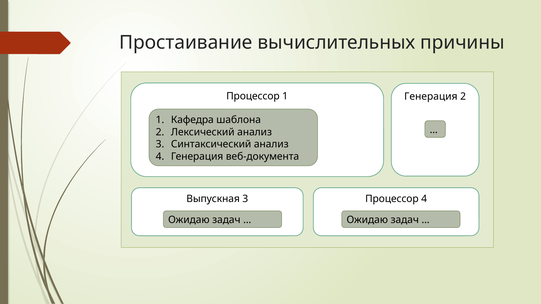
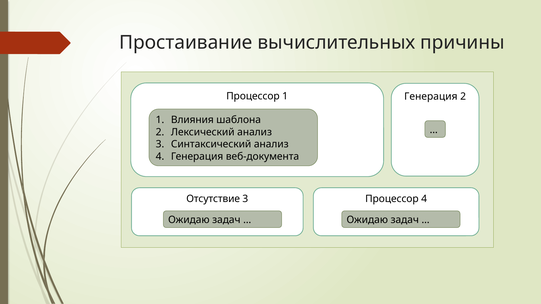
Кафедра: Кафедра -> Влияния
Выпускная: Выпускная -> Отсутствие
